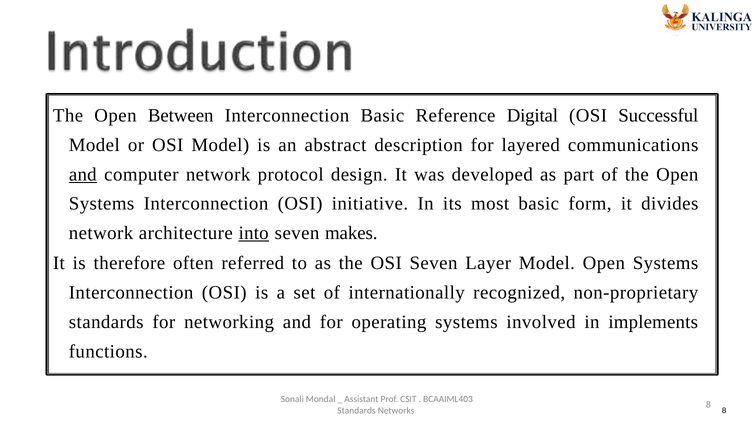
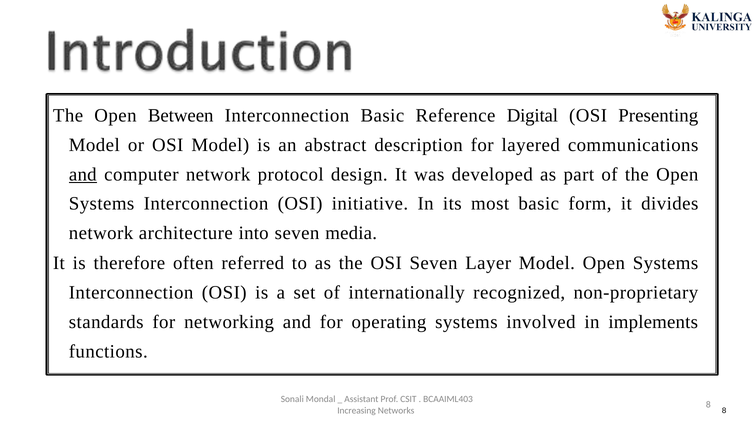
Successful: Successful -> Presenting
into underline: present -> none
makes: makes -> media
Standards at (356, 411): Standards -> Increasing
